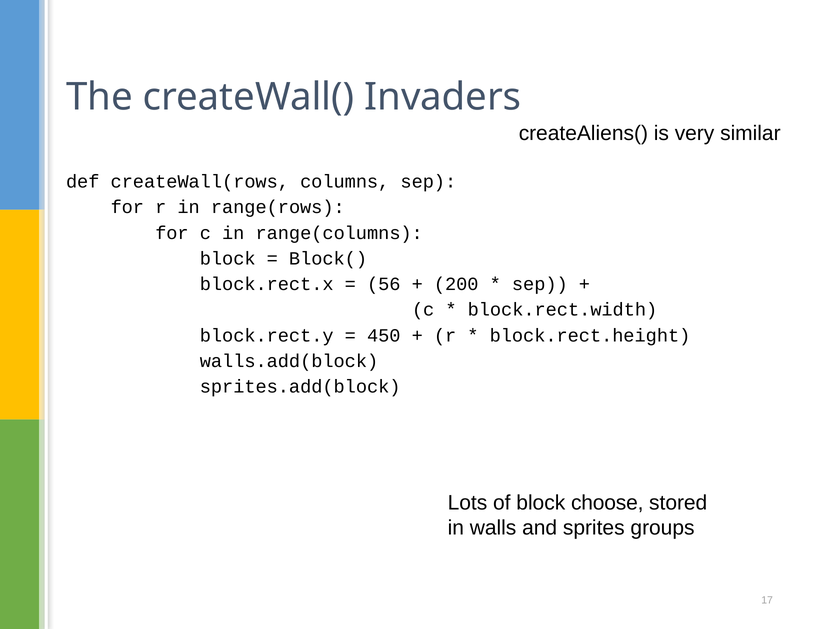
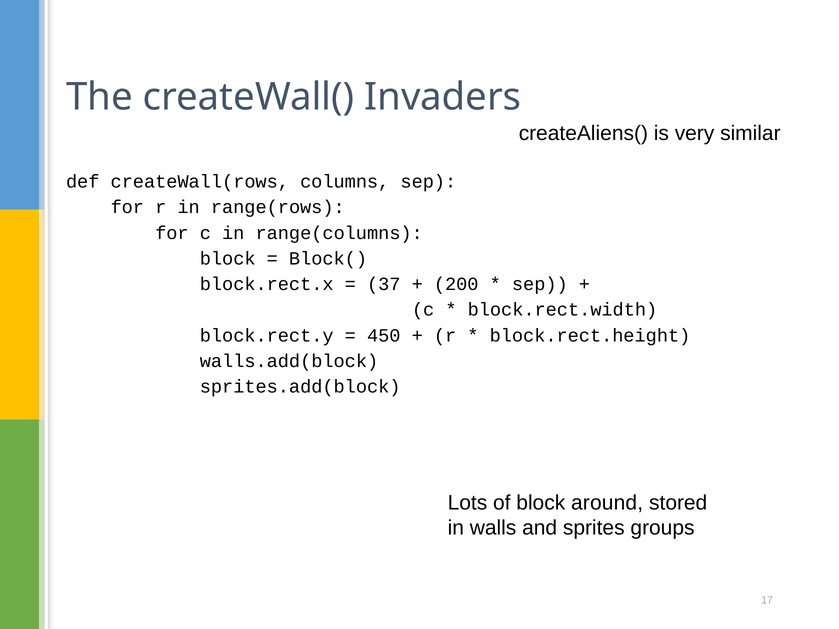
56: 56 -> 37
choose: choose -> around
